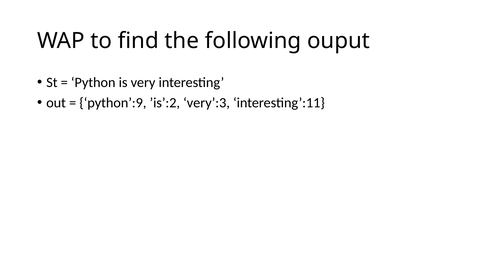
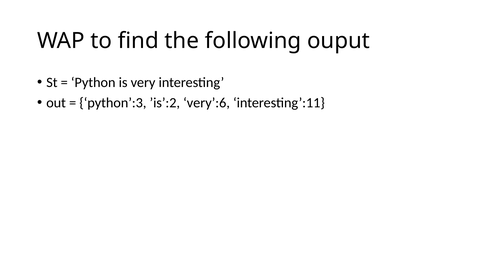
python’:9: python’:9 -> python’:3
very’:3: very’:3 -> very’:6
